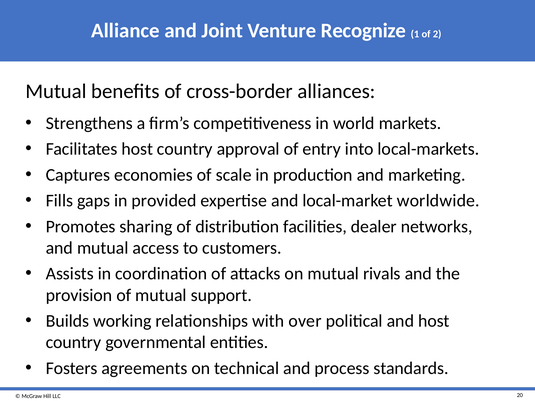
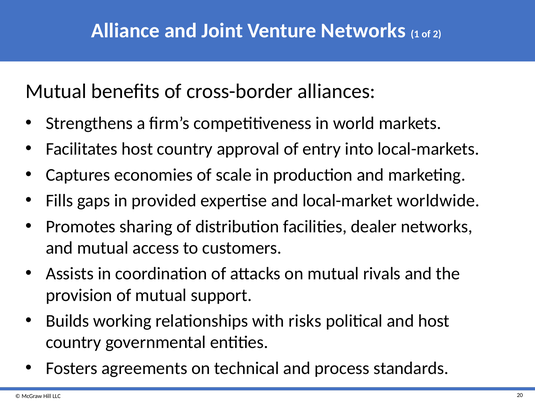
Venture Recognize: Recognize -> Networks
over: over -> risks
